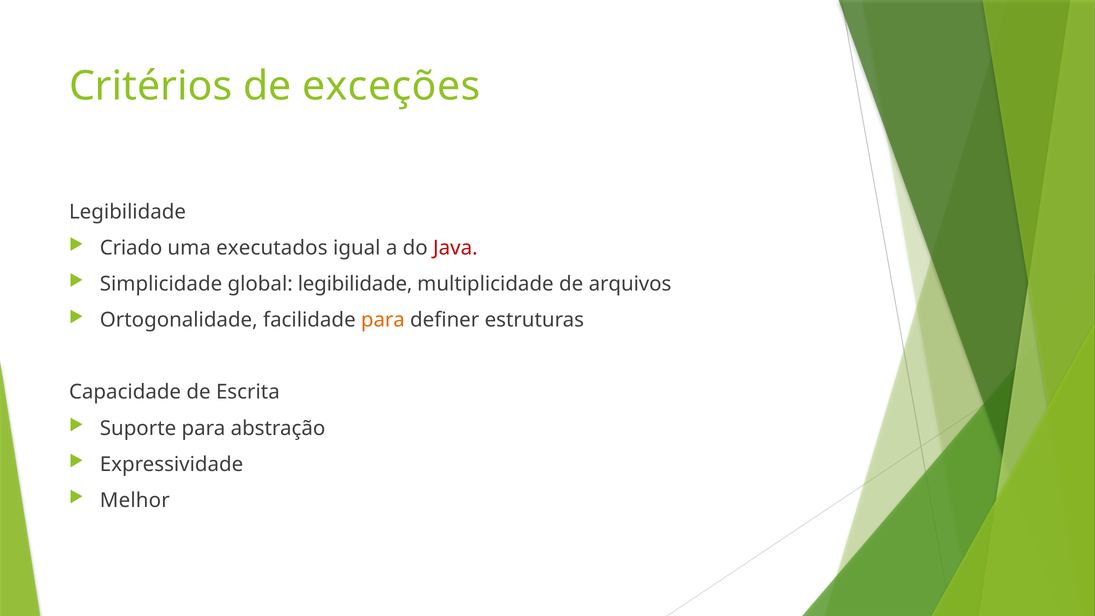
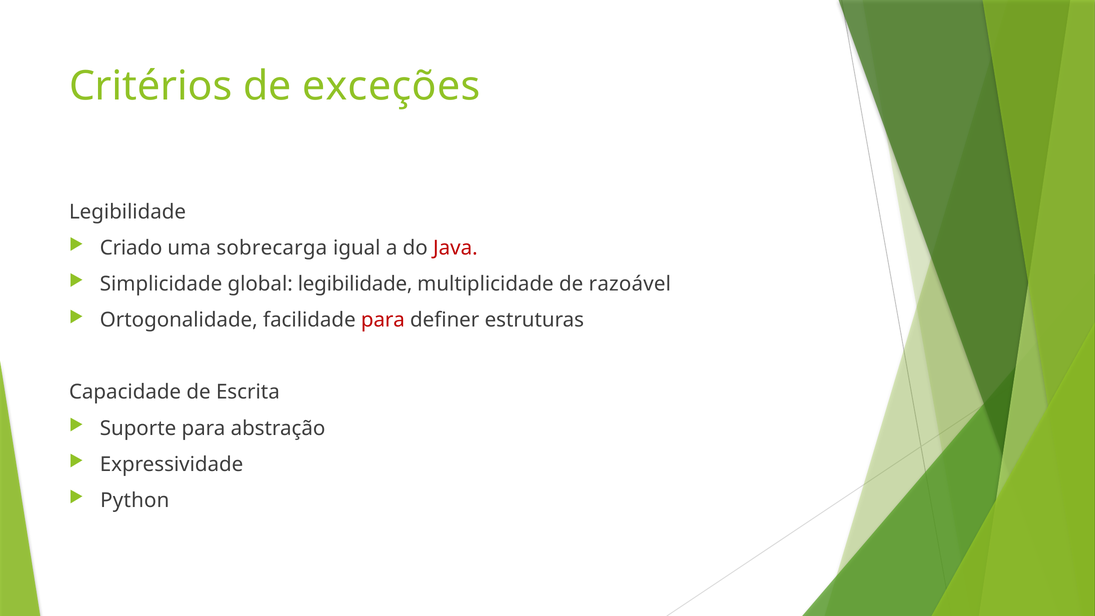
executados: executados -> sobrecarga
arquivos: arquivos -> razoável
para at (383, 320) colour: orange -> red
Melhor: Melhor -> Python
